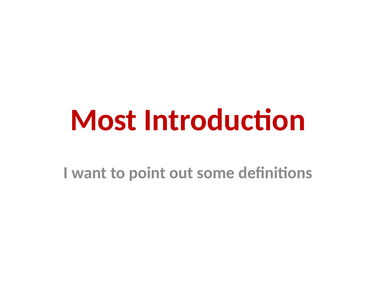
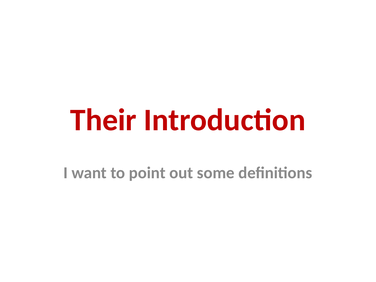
Most: Most -> Their
